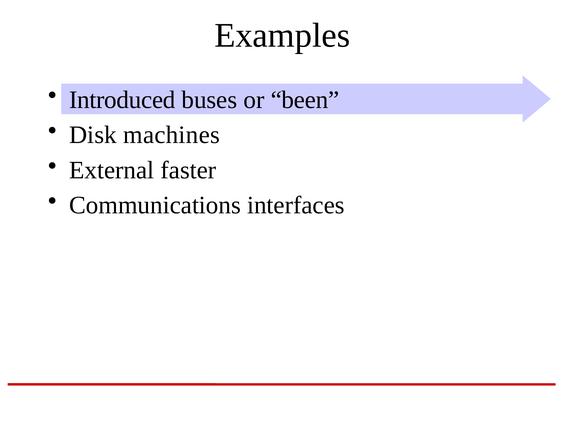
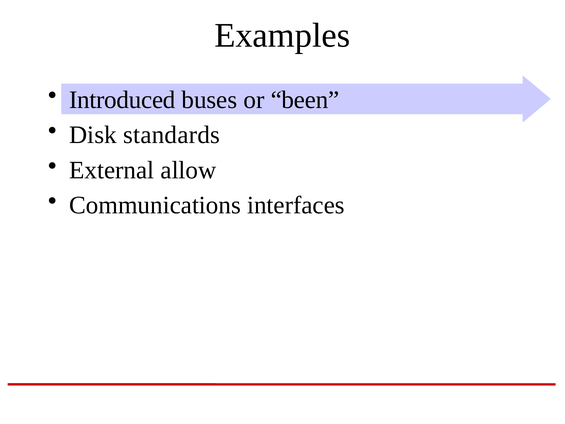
machines: machines -> standards
faster: faster -> allow
